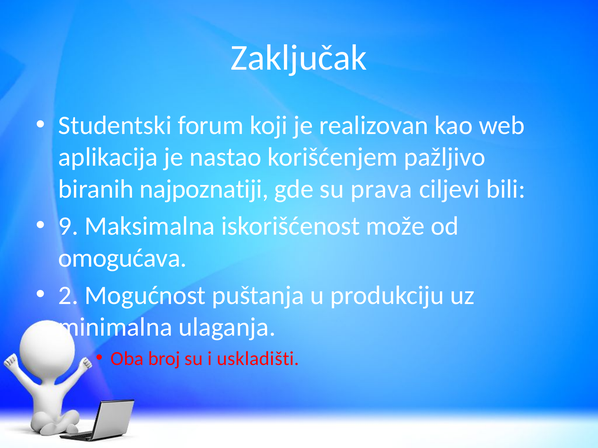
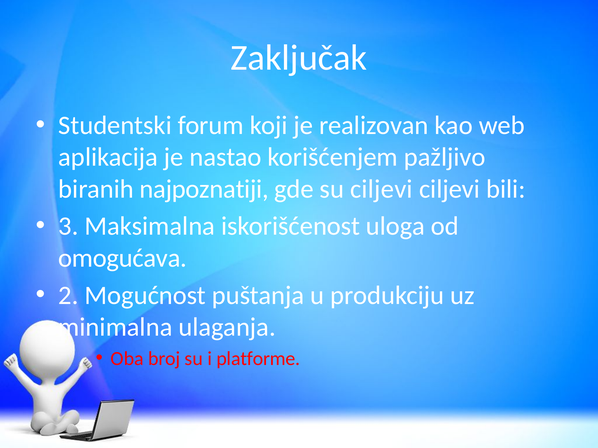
su prava: prava -> ciljevi
9: 9 -> 3
može: može -> uloga
uskladišti: uskladišti -> platforme
